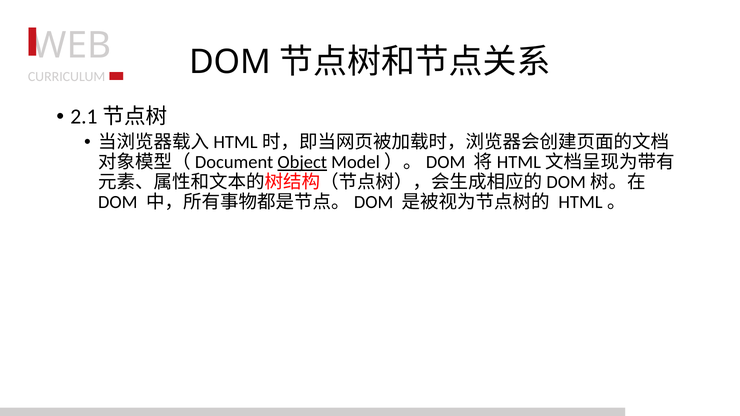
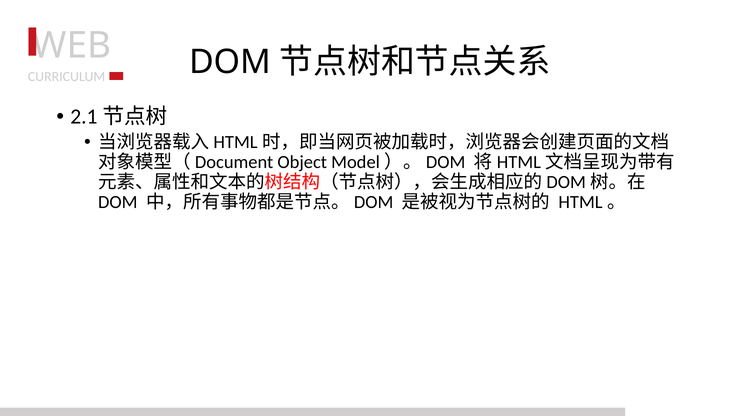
Object underline: present -> none
